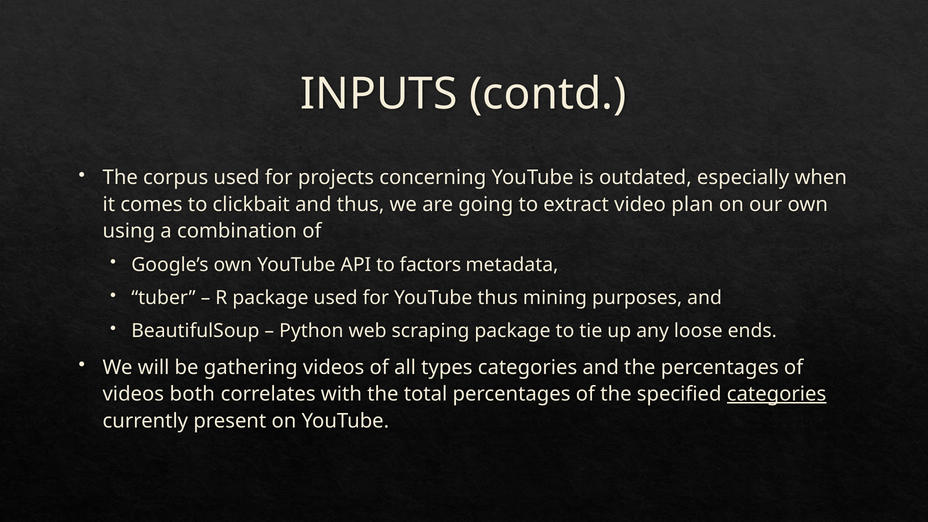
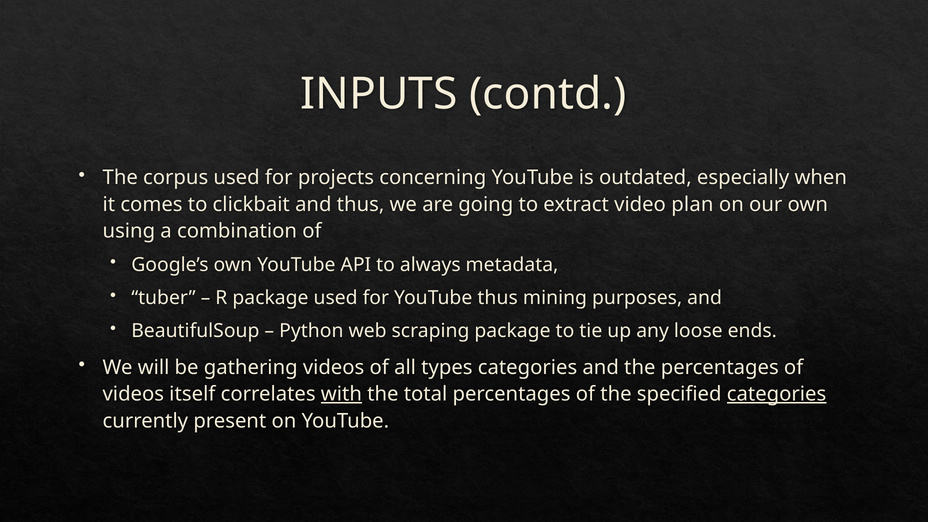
factors: factors -> always
both: both -> itself
with underline: none -> present
